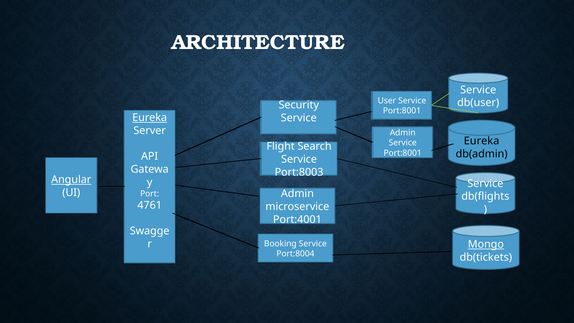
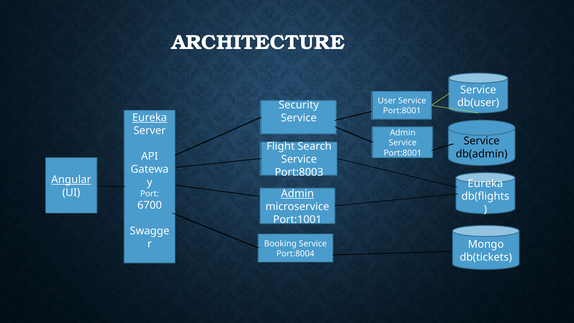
Eureka at (482, 141): Eureka -> Service
Service at (485, 183): Service -> Eureka
Admin at (297, 194) underline: none -> present
4761: 4761 -> 6700
Port:4001: Port:4001 -> Port:1001
Mongo underline: present -> none
